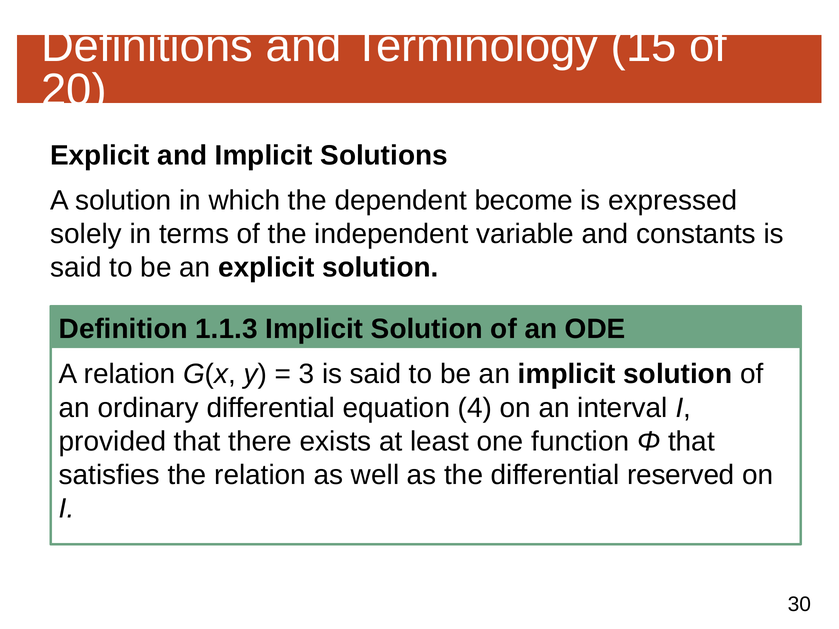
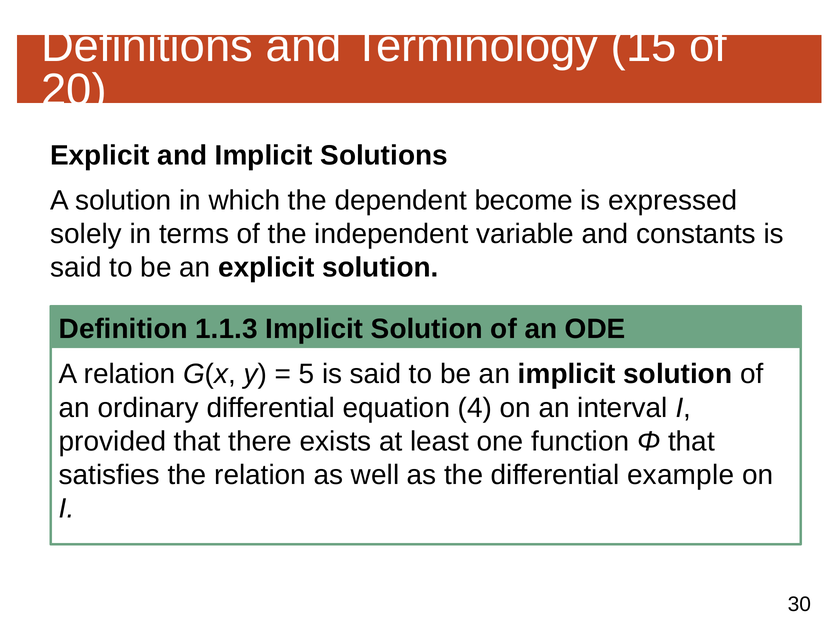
3: 3 -> 5
reserved: reserved -> example
